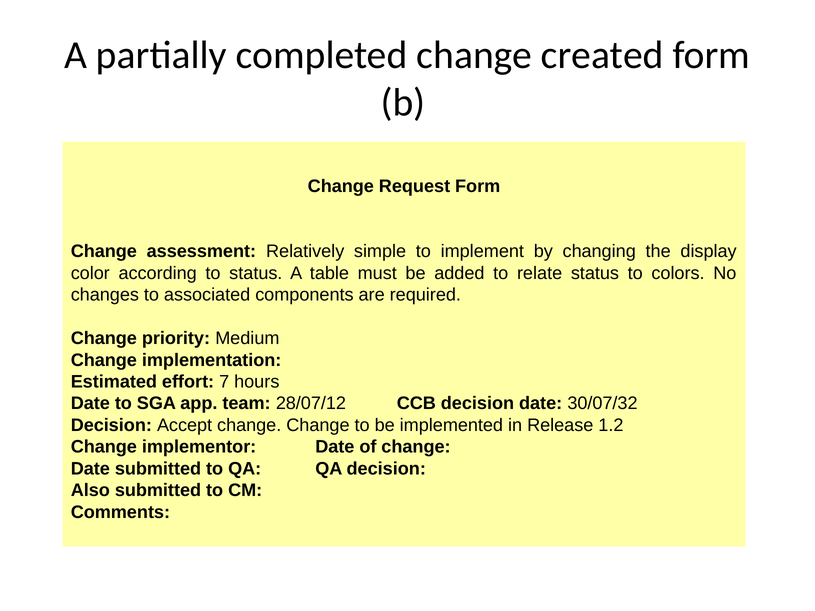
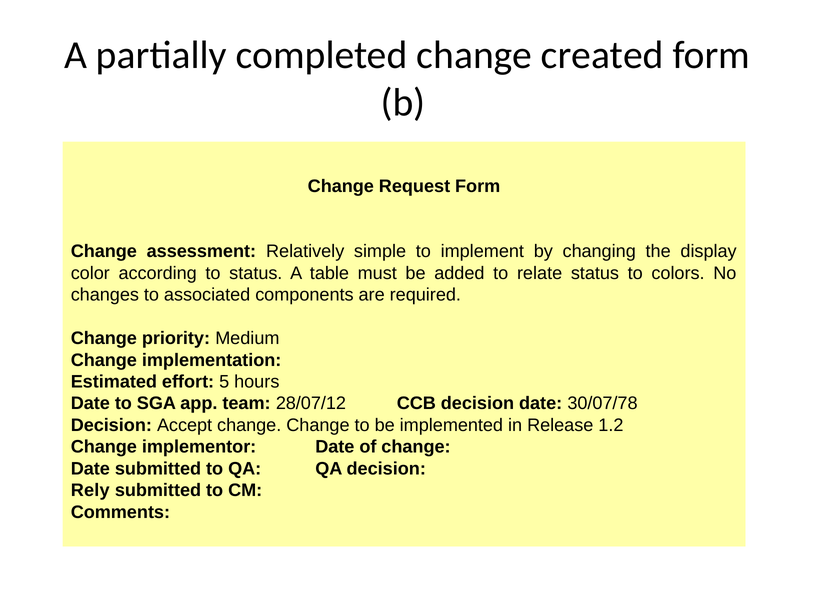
7: 7 -> 5
30/07/32: 30/07/32 -> 30/07/78
Also: Also -> Rely
